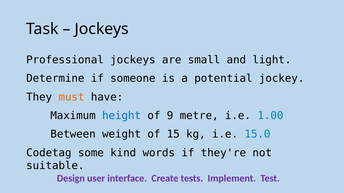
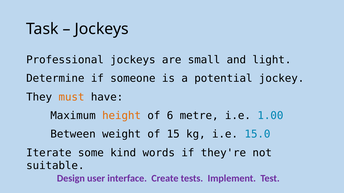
height colour: blue -> orange
9: 9 -> 6
Codetag: Codetag -> Iterate
